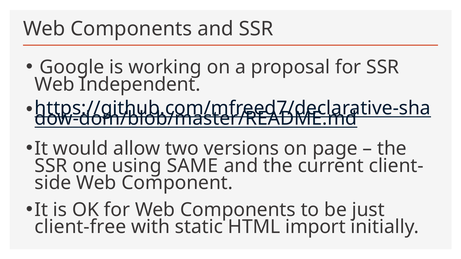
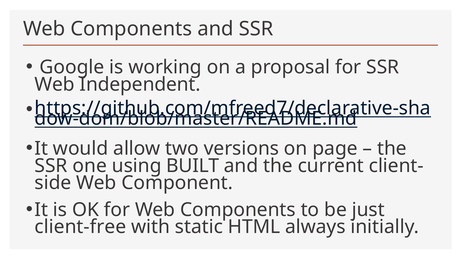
SAME: SAME -> BUILT
import: import -> always
